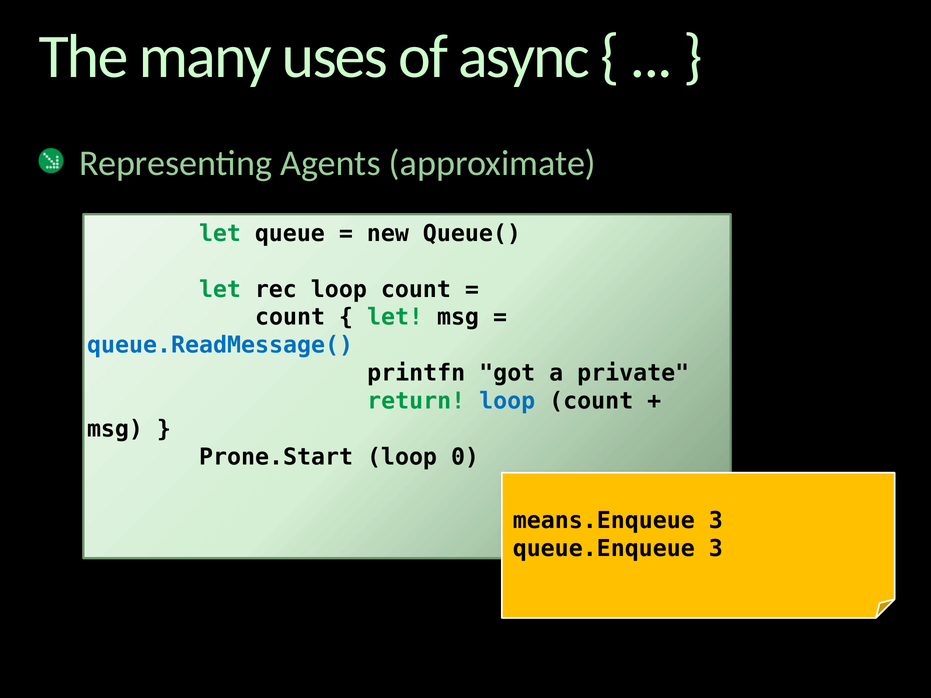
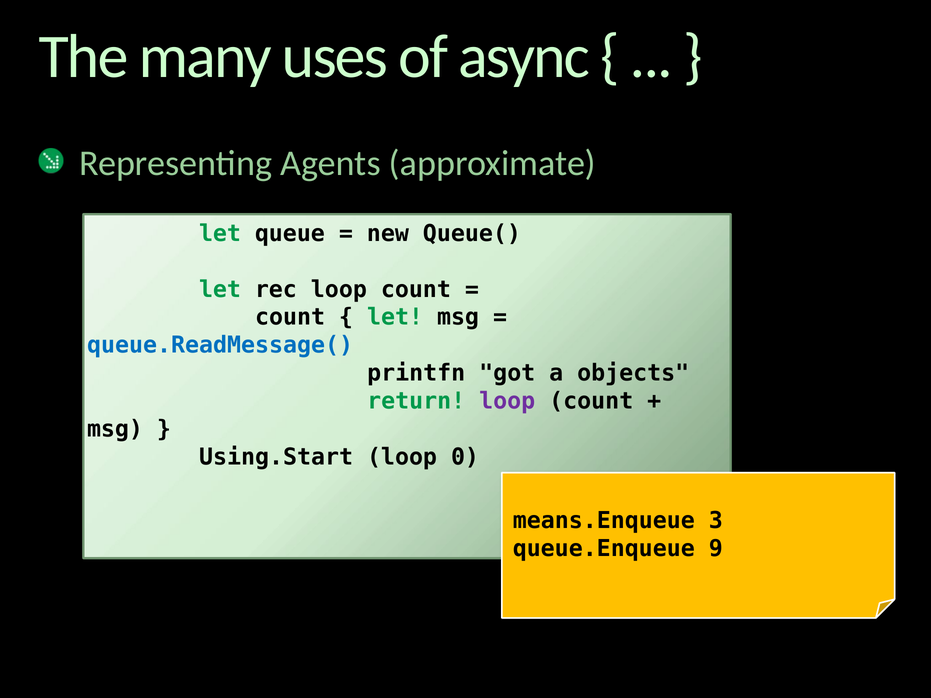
private: private -> objects
loop at (507, 401) colour: blue -> purple
Prone.Start: Prone.Start -> Using.Start
queue.Enqueue 3: 3 -> 9
